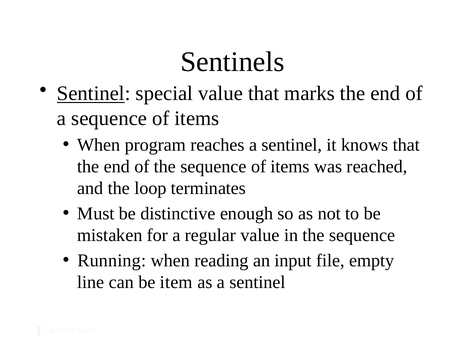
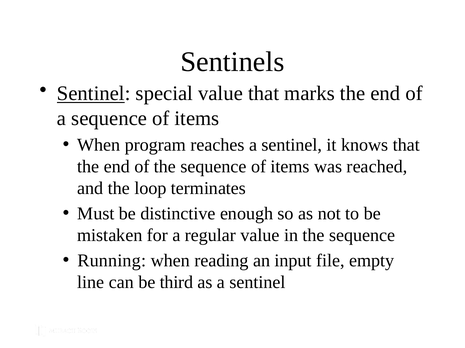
item: item -> third
